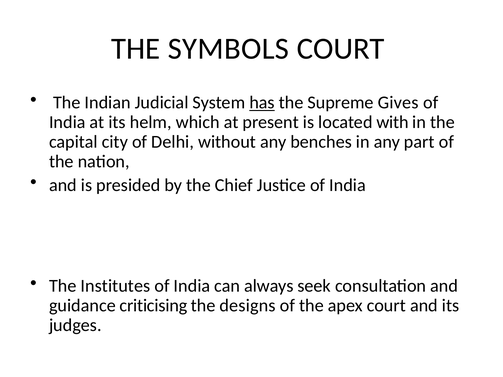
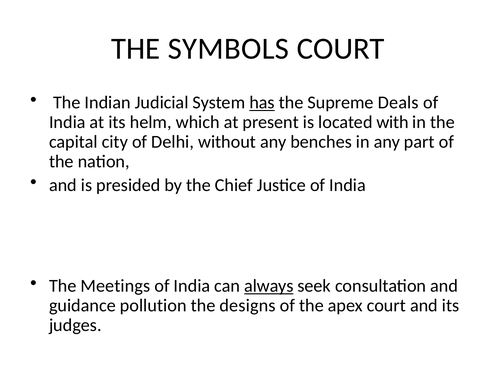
Gives: Gives -> Deals
Institutes: Institutes -> Meetings
always underline: none -> present
criticising: criticising -> pollution
